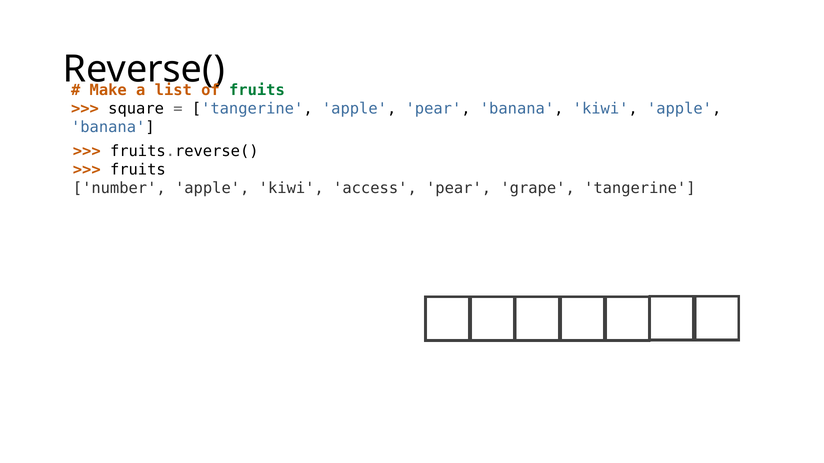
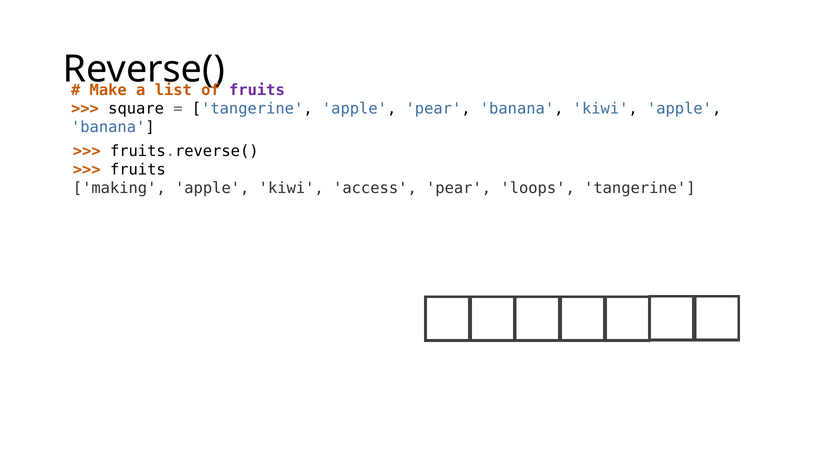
fruits at (257, 90) colour: green -> purple
number: number -> making
grape: grape -> loops
